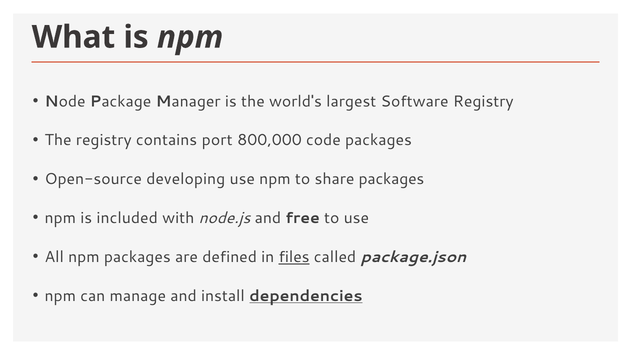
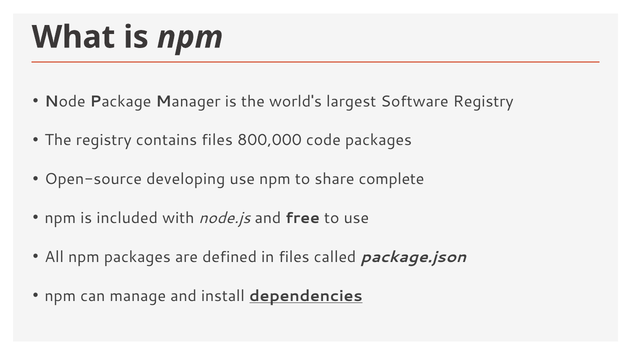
contains port: port -> files
share packages: packages -> complete
files at (294, 257) underline: present -> none
